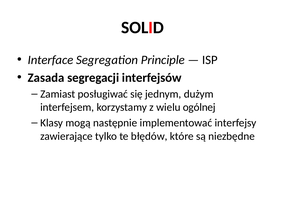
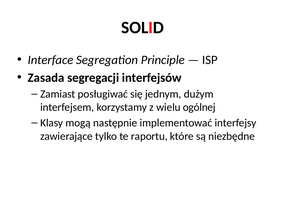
błędów: błędów -> raportu
